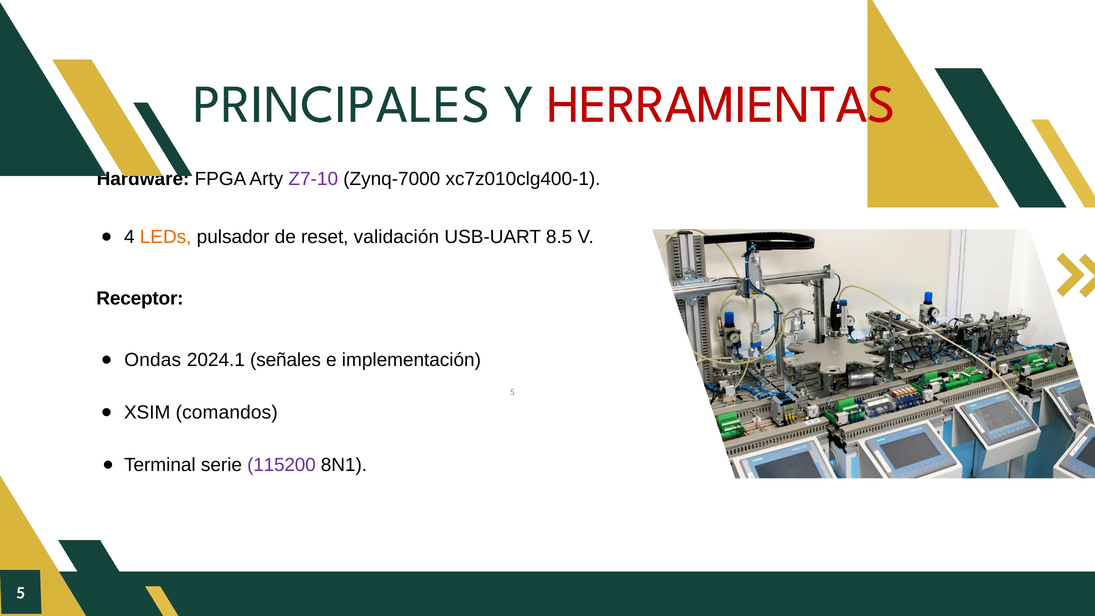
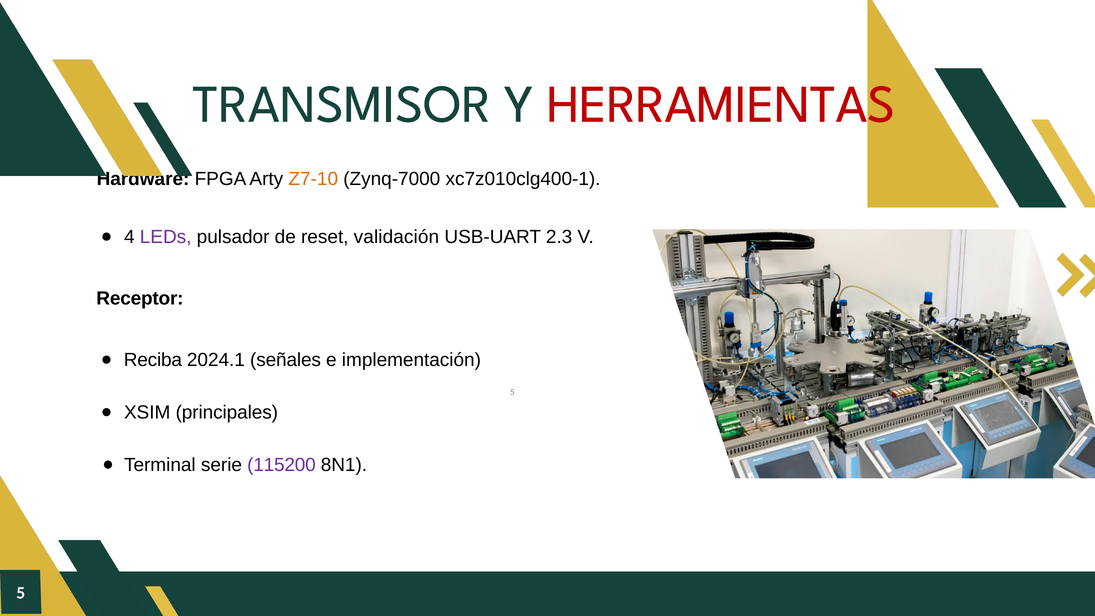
PRINCIPALES: PRINCIPALES -> TRANSMISOR
Z7-10 colour: purple -> orange
LEDs colour: orange -> purple
8.5: 8.5 -> 2.3
Ondas: Ondas -> Reciba
comandos: comandos -> principales
